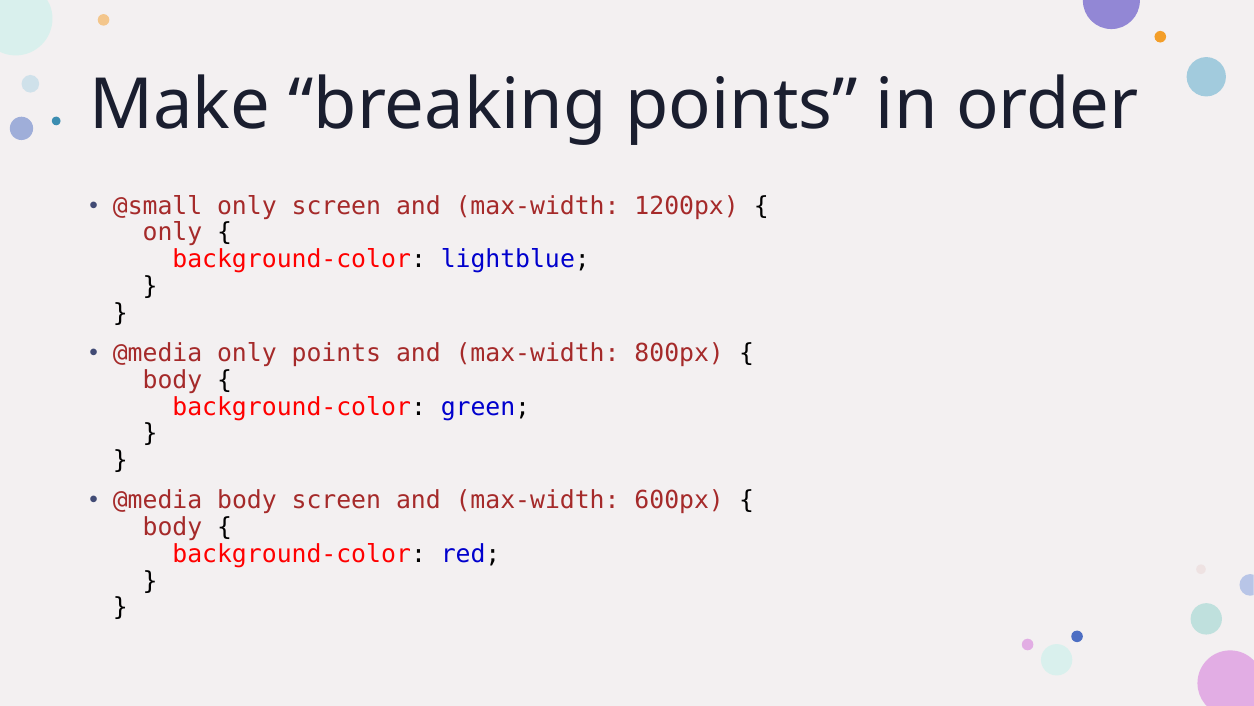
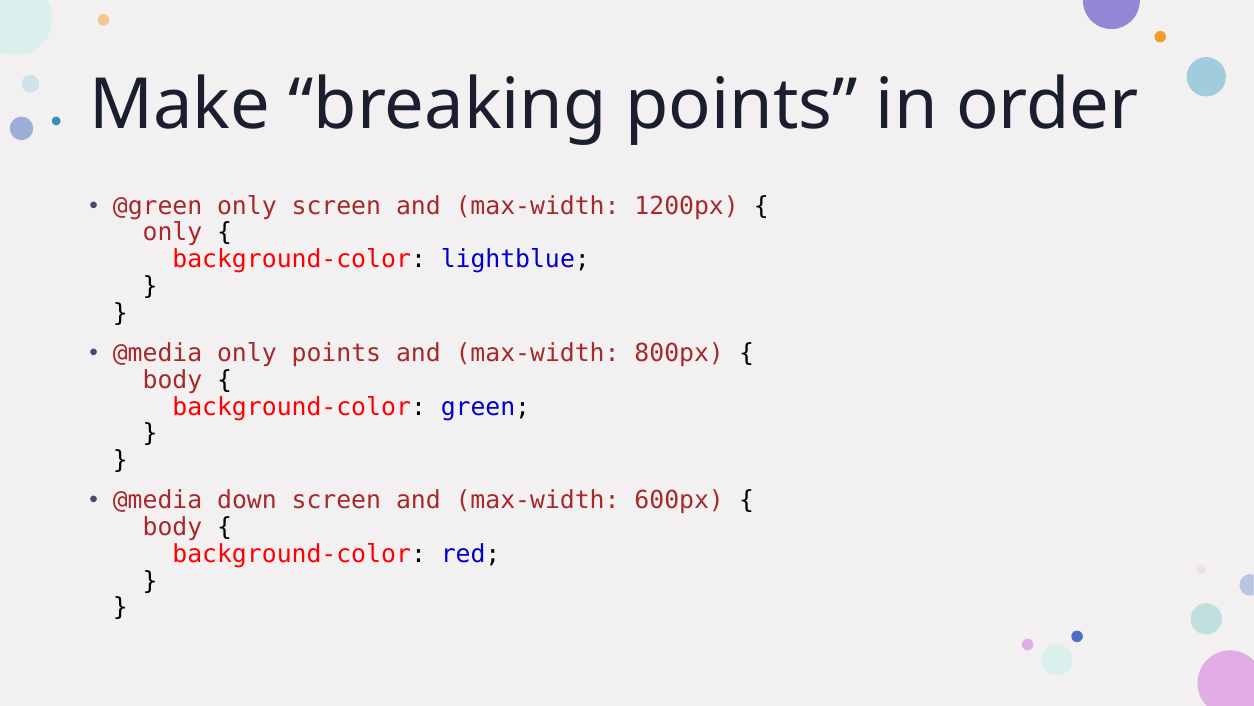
@small: @small -> @green
@media body: body -> down
